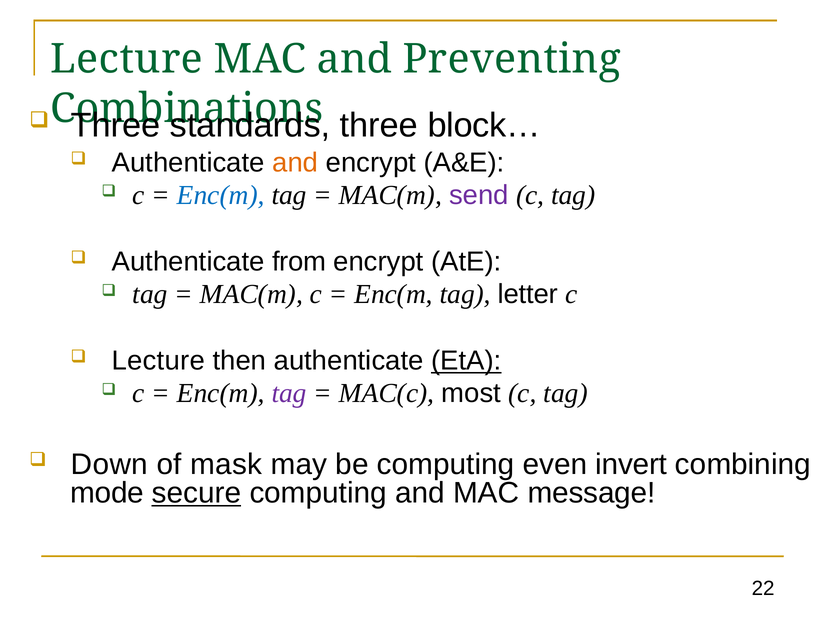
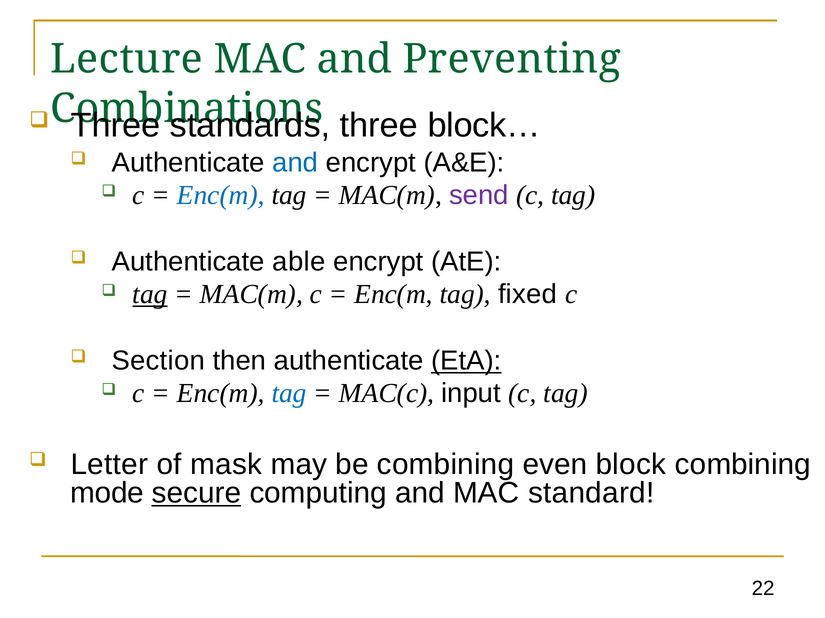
and at (295, 163) colour: orange -> blue
from: from -> able
tag at (150, 295) underline: none -> present
letter: letter -> fixed
Lecture at (158, 361): Lecture -> Section
tag at (289, 394) colour: purple -> blue
most: most -> input
Down: Down -> Letter
be computing: computing -> combining
invert: invert -> block
message: message -> standard
